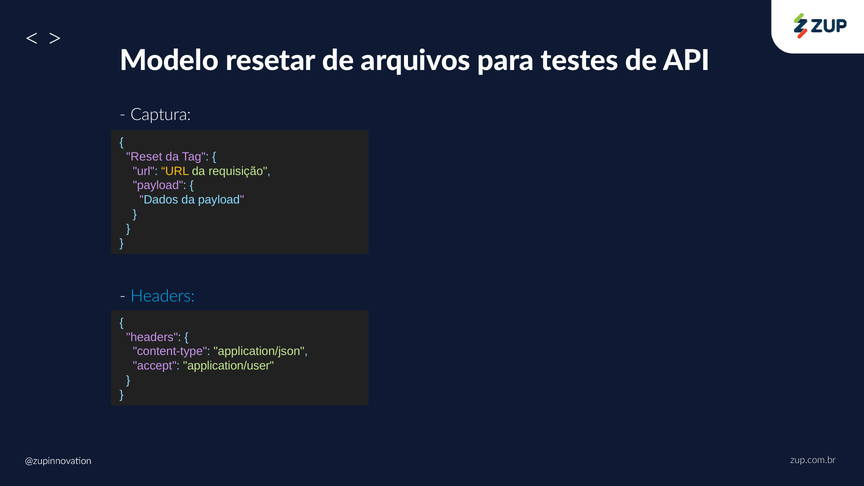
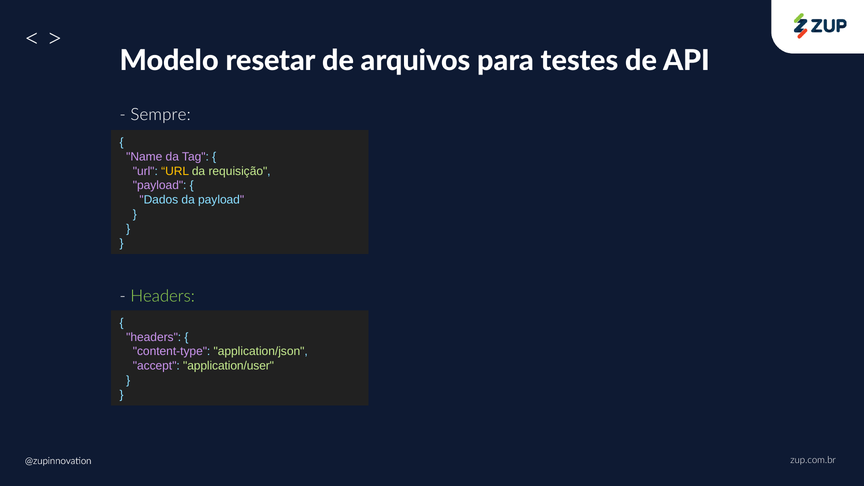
Captura: Captura -> Sempre
Reset: Reset -> Name
Headers at (163, 296) colour: light blue -> light green
